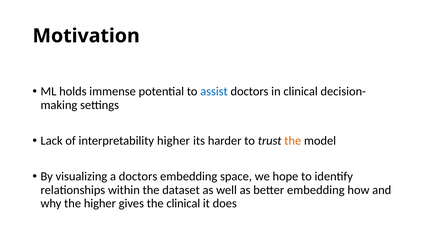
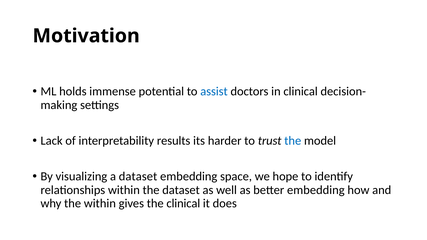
interpretability higher: higher -> results
the at (293, 141) colour: orange -> blue
a doctors: doctors -> dataset
the higher: higher -> within
